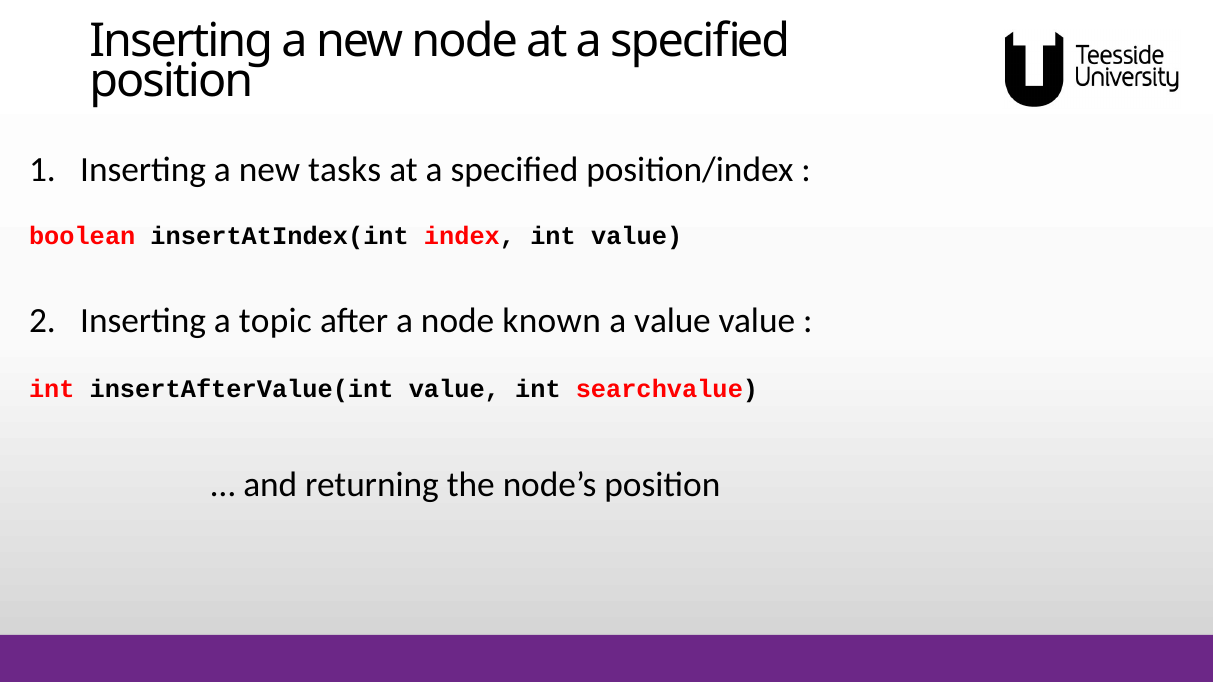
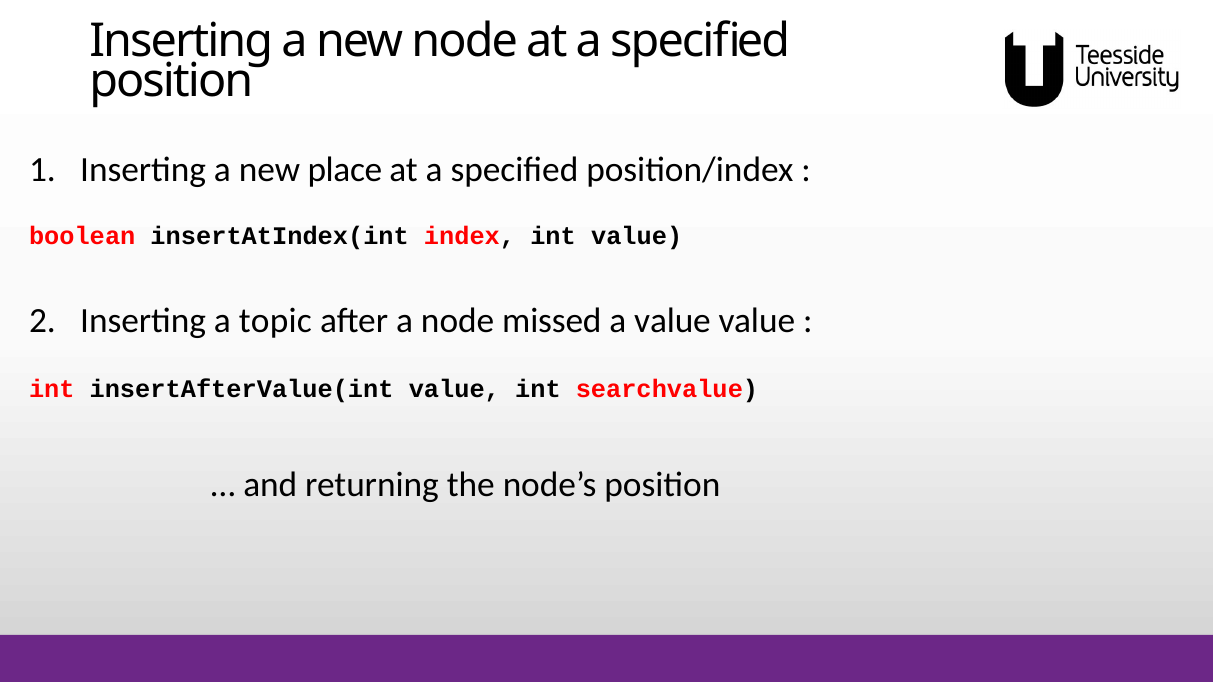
tasks: tasks -> place
known: known -> missed
